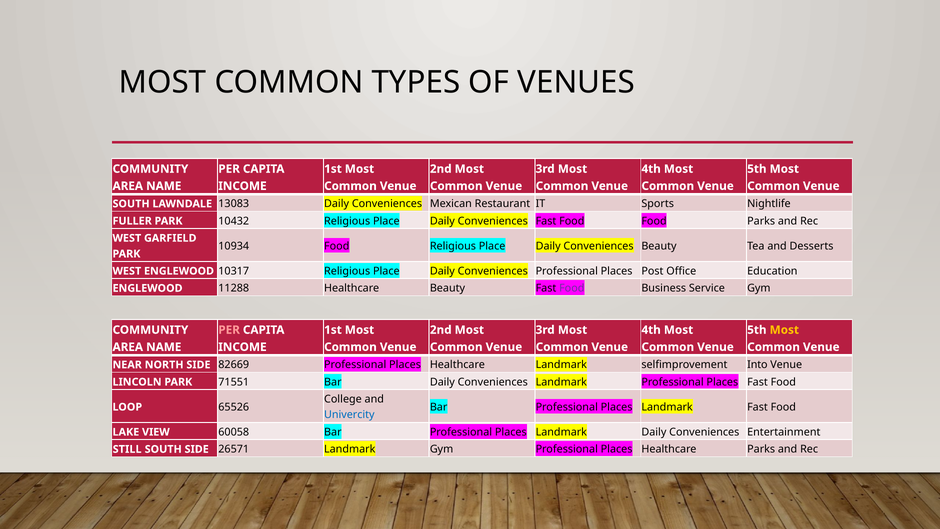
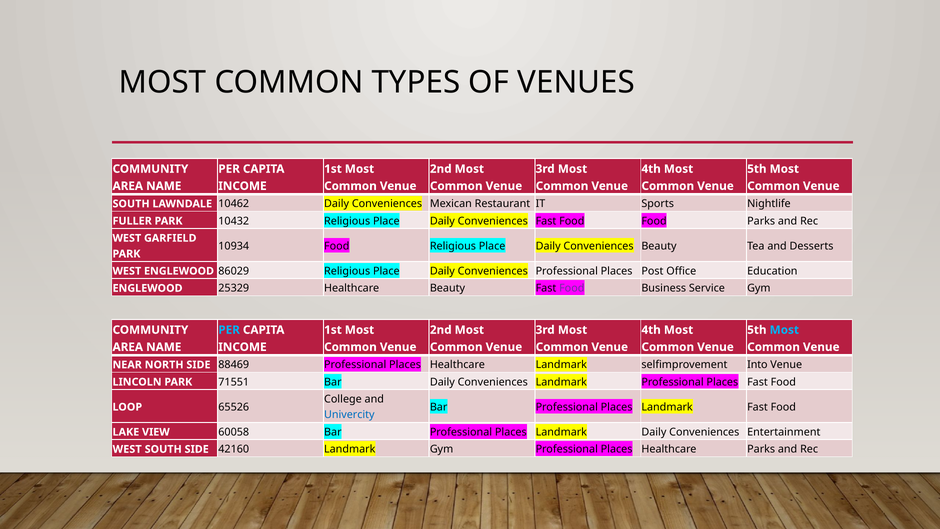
13083: 13083 -> 10462
10317: 10317 -> 86029
11288: 11288 -> 25329
PER at (229, 330) colour: pink -> light blue
Most at (784, 330) colour: yellow -> light blue
82669: 82669 -> 88469
STILL at (127, 449): STILL -> WEST
26571: 26571 -> 42160
